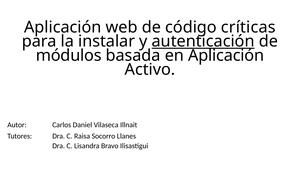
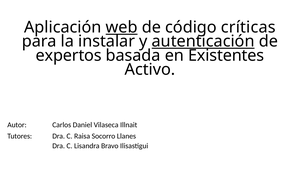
web underline: none -> present
módulos: módulos -> expertos
en Aplicación: Aplicación -> Existentes
